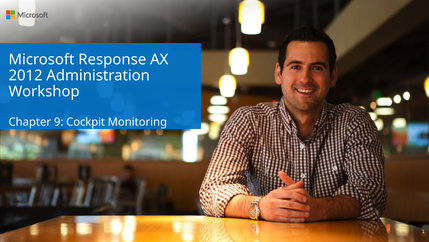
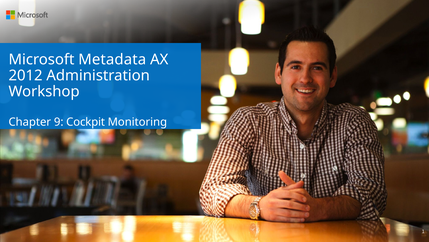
Response: Response -> Metadata
